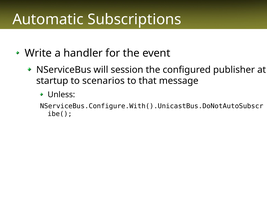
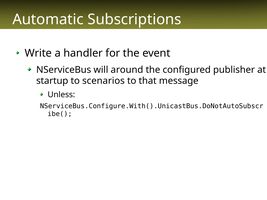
session: session -> around
